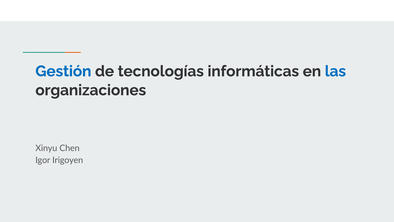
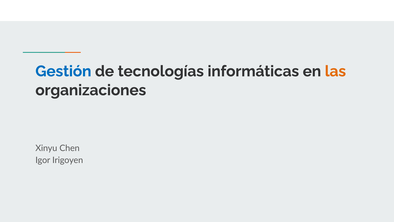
las colour: blue -> orange
